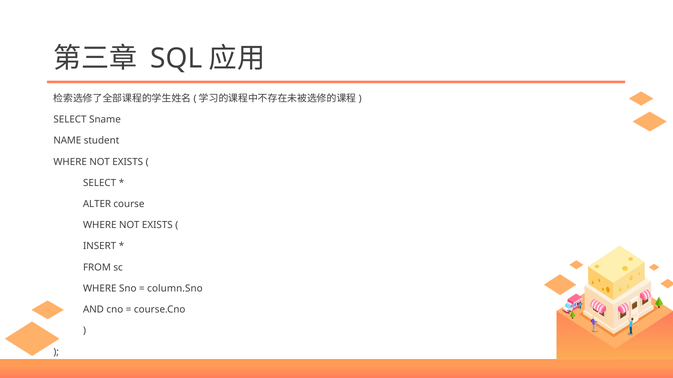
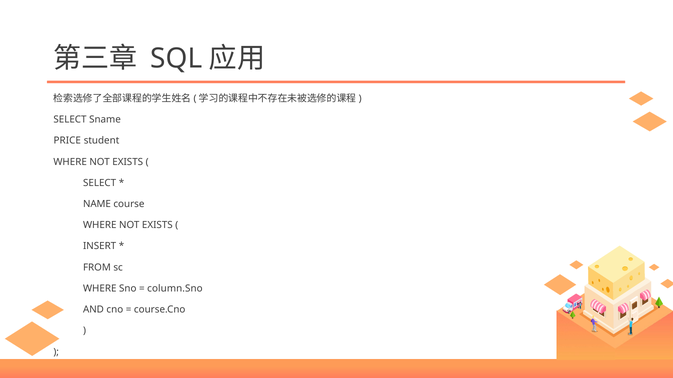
NAME: NAME -> PRICE
ALTER: ALTER -> NAME
